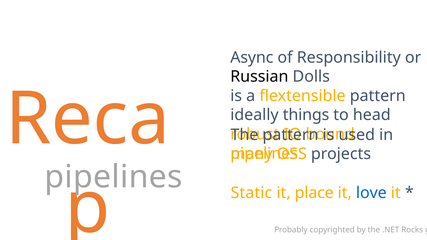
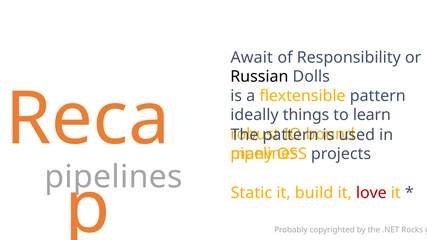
Async: Async -> Await
head: head -> learn
place: place -> build
love colour: blue -> red
